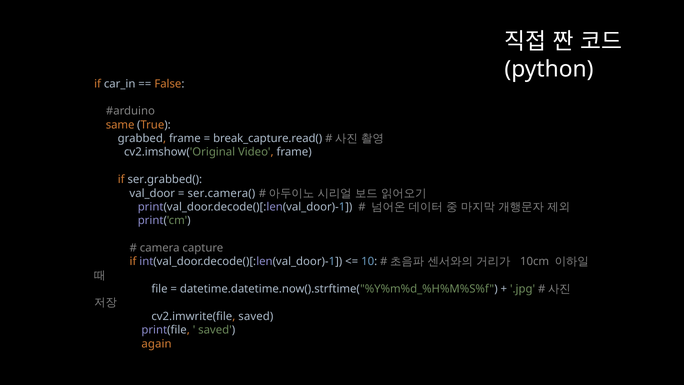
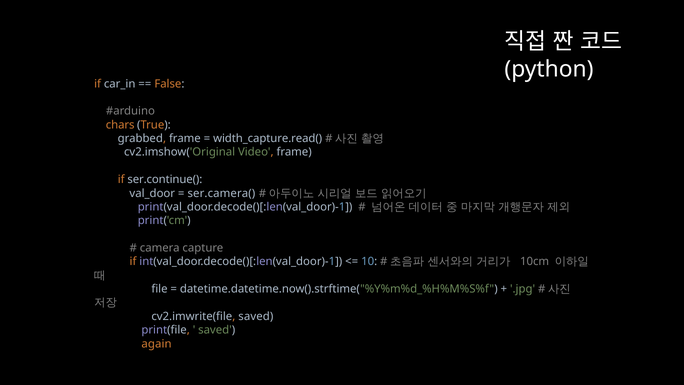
same: same -> chars
break_capture.read(: break_capture.read( -> width_capture.read(
ser.grabbed(: ser.grabbed( -> ser.continue(
